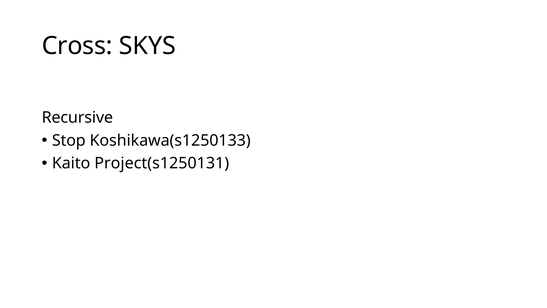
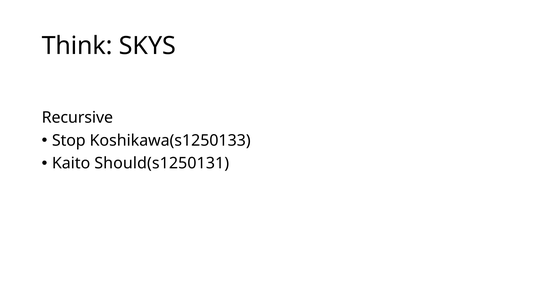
Cross: Cross -> Think
Project(s1250131: Project(s1250131 -> Should(s1250131
